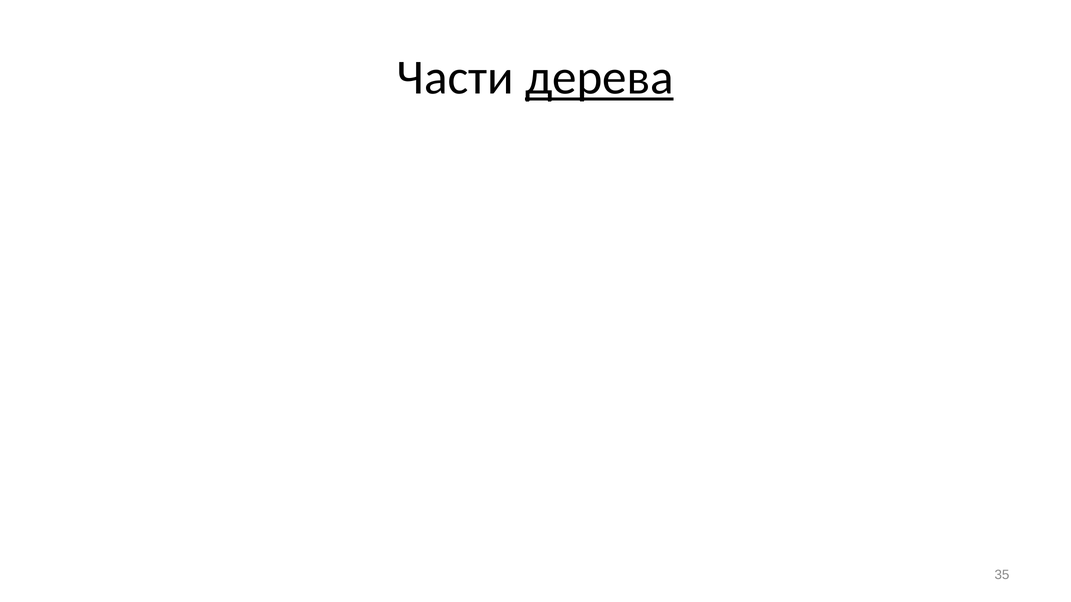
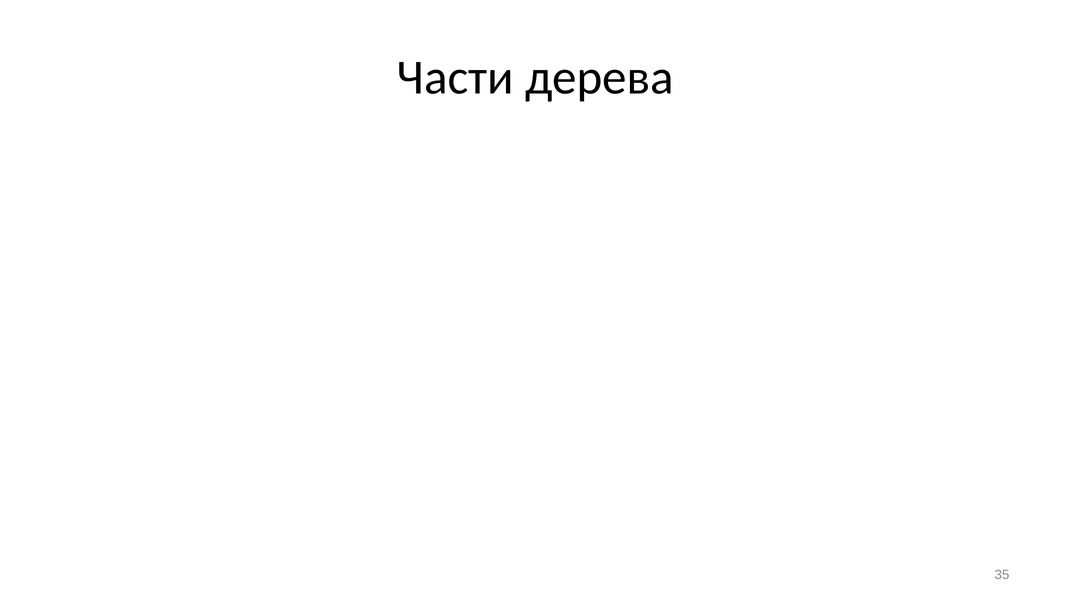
дерева at (599, 78) underline: present -> none
